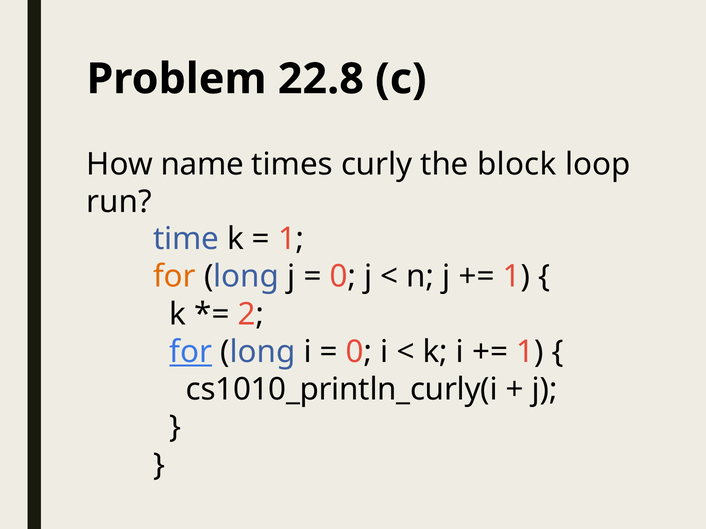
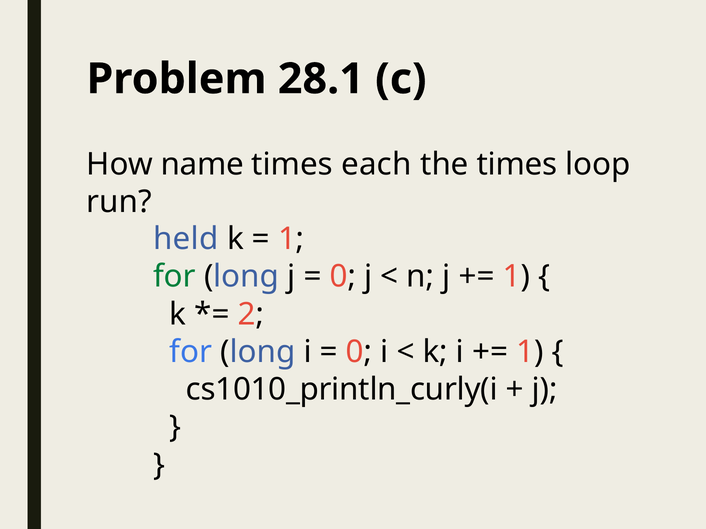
22.8: 22.8 -> 28.1
curly: curly -> each
the block: block -> times
time: time -> held
for at (175, 277) colour: orange -> green
for at (191, 352) underline: present -> none
